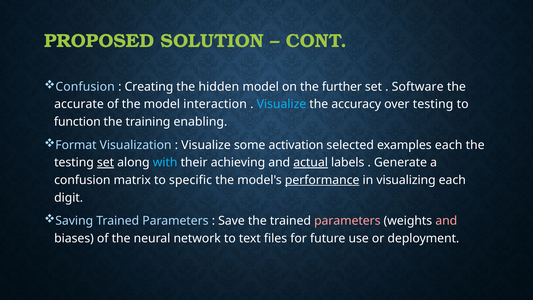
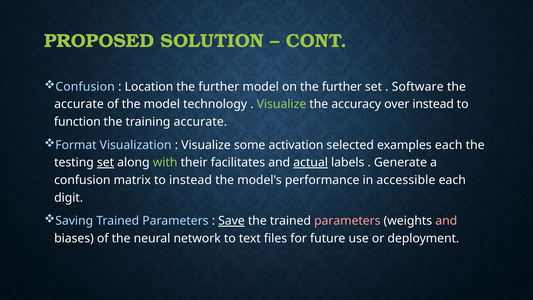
Creating: Creating -> Location
hidden at (219, 87): hidden -> further
interaction: interaction -> technology
Visualize at (281, 104) colour: light blue -> light green
over testing: testing -> instead
training enabling: enabling -> accurate
with colour: light blue -> light green
achieving: achieving -> facilitates
to specific: specific -> instead
performance underline: present -> none
visualizing: visualizing -> accessible
Save underline: none -> present
